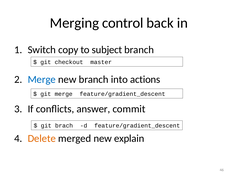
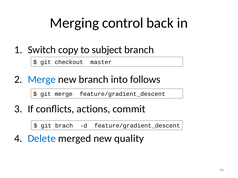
actions: actions -> follows
answer: answer -> actions
Delete colour: orange -> blue
explain: explain -> quality
